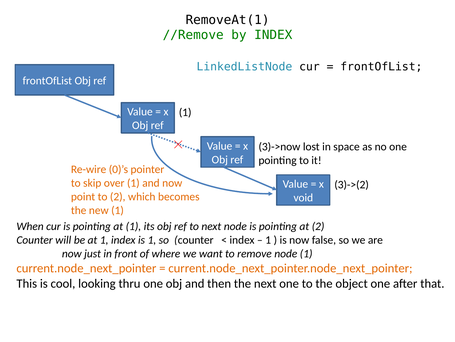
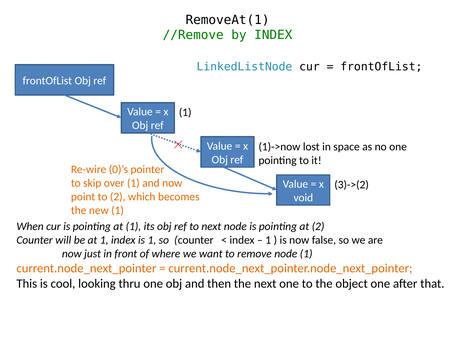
3)->now: 3)->now -> 1)->now
